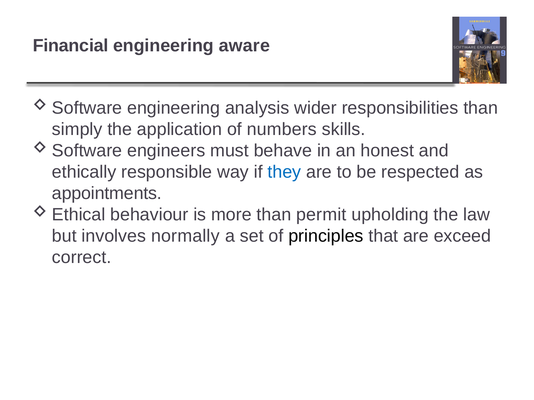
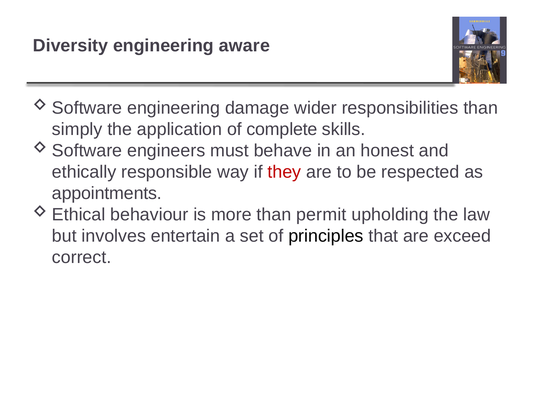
Financial: Financial -> Diversity
analysis: analysis -> damage
numbers: numbers -> complete
they colour: blue -> red
normally: normally -> entertain
